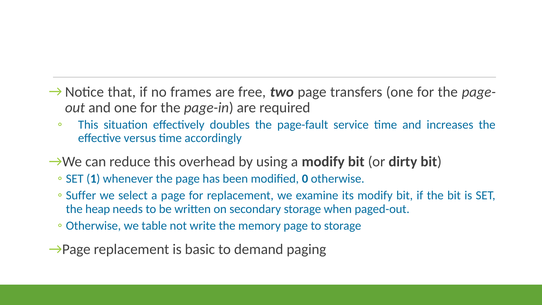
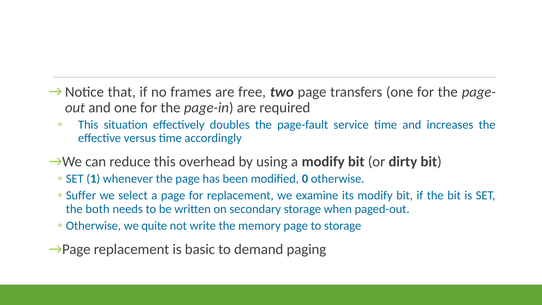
heap: heap -> both
table: table -> quite
